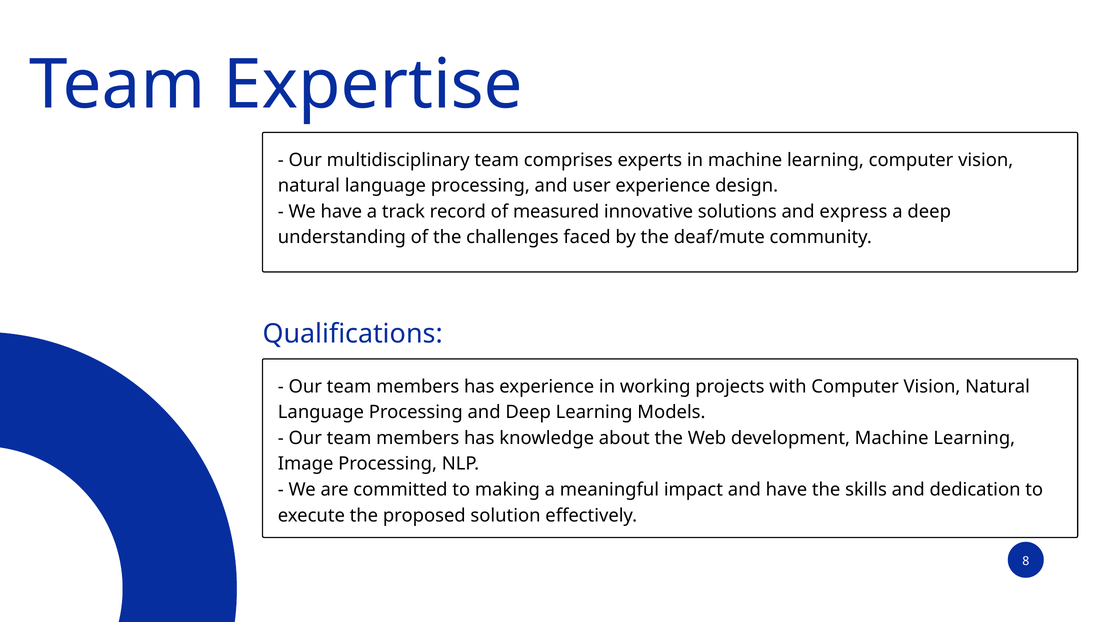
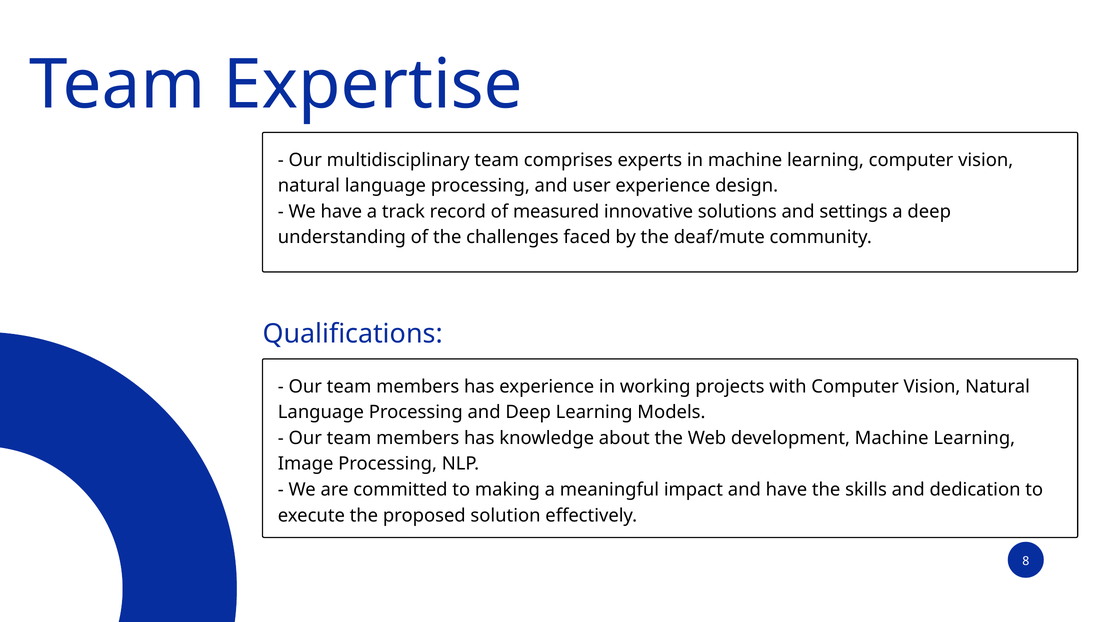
express: express -> settings
